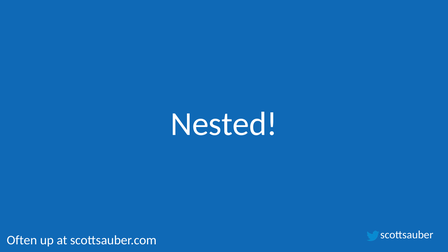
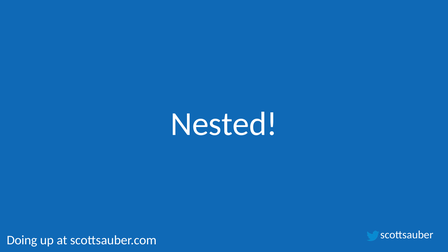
Often: Often -> Doing
